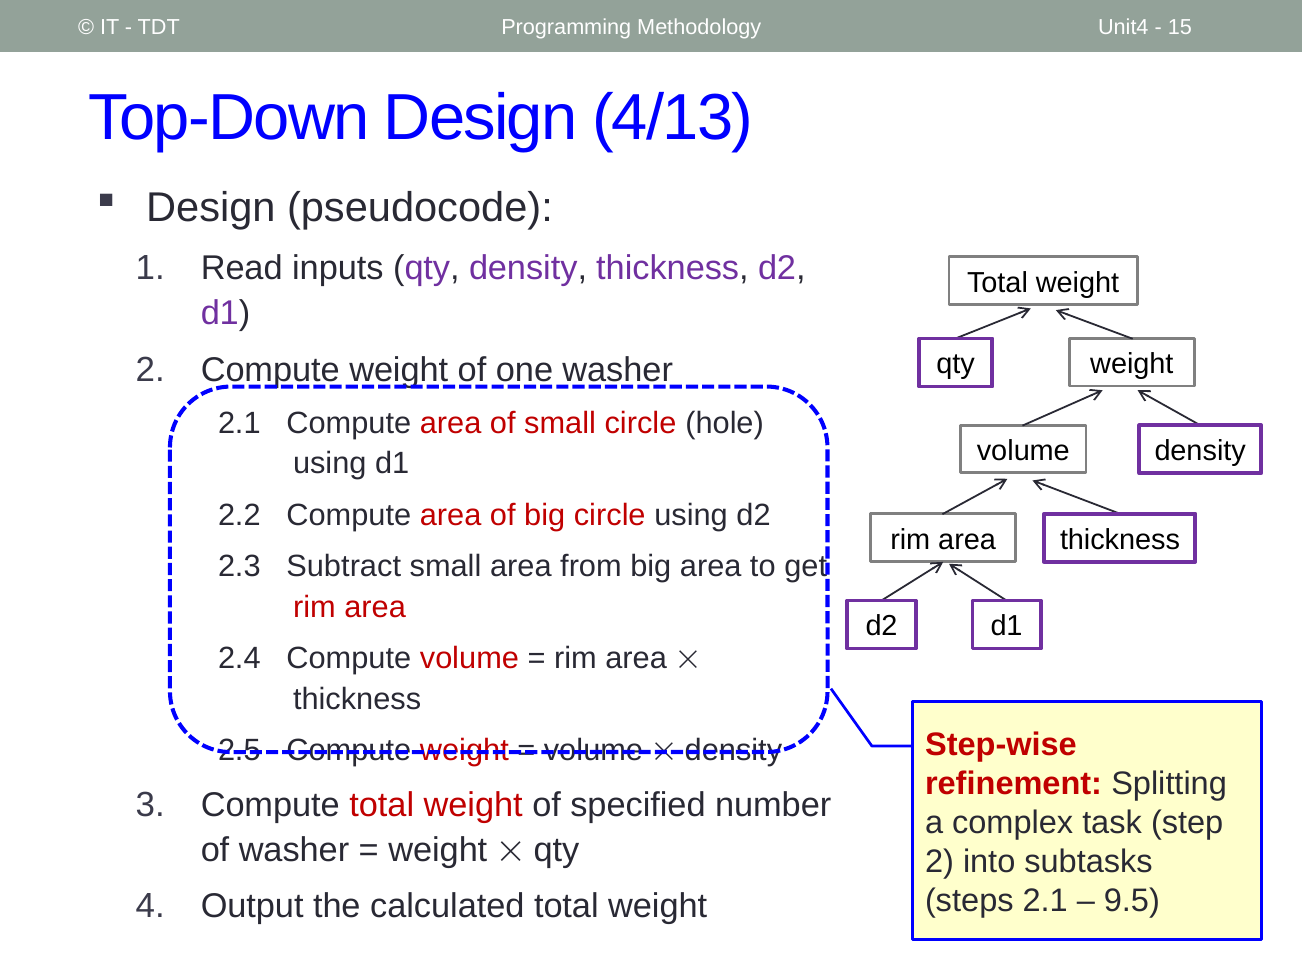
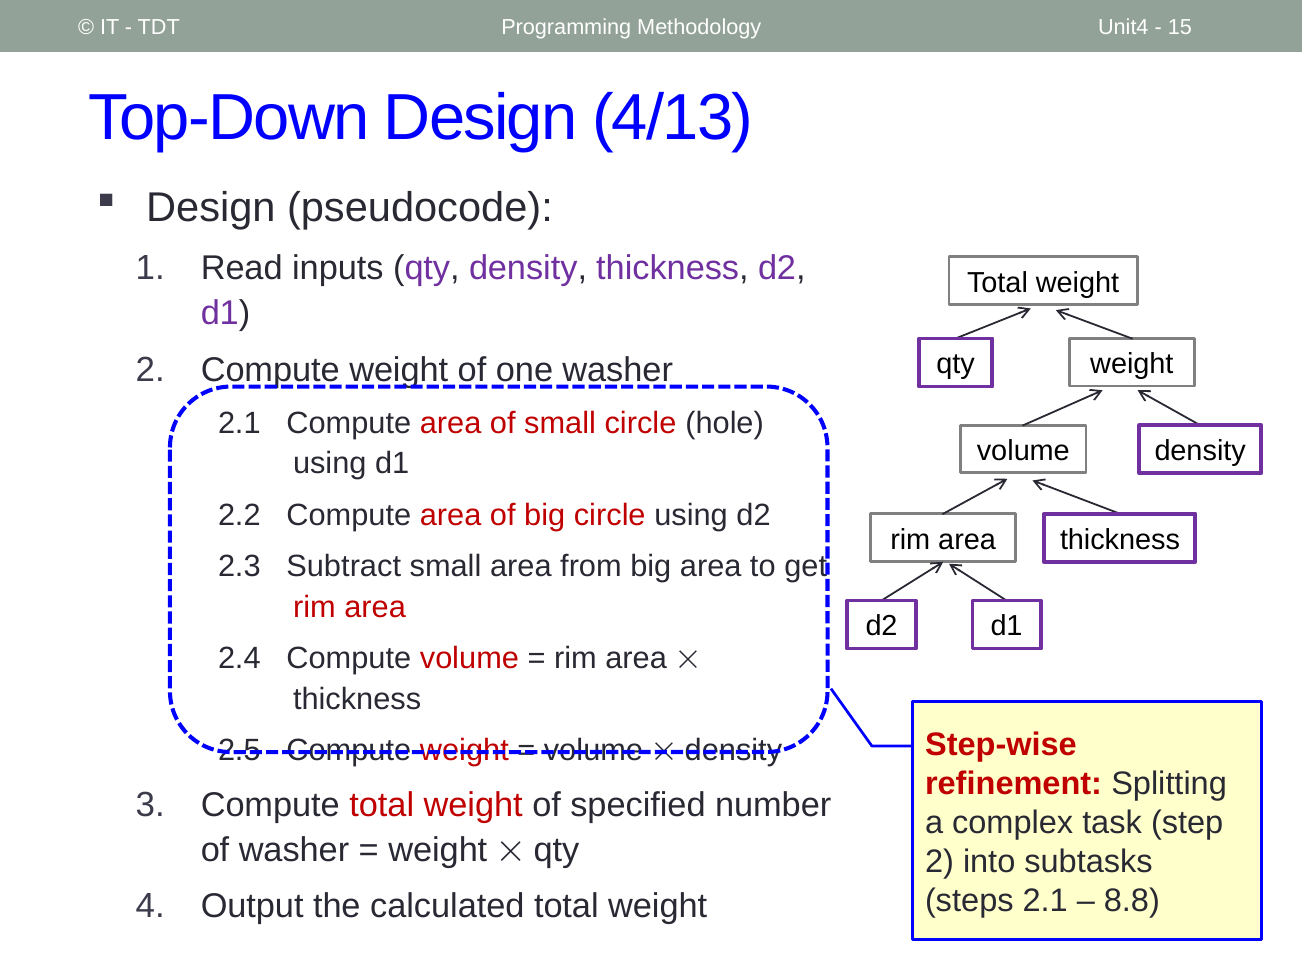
9.5: 9.5 -> 8.8
